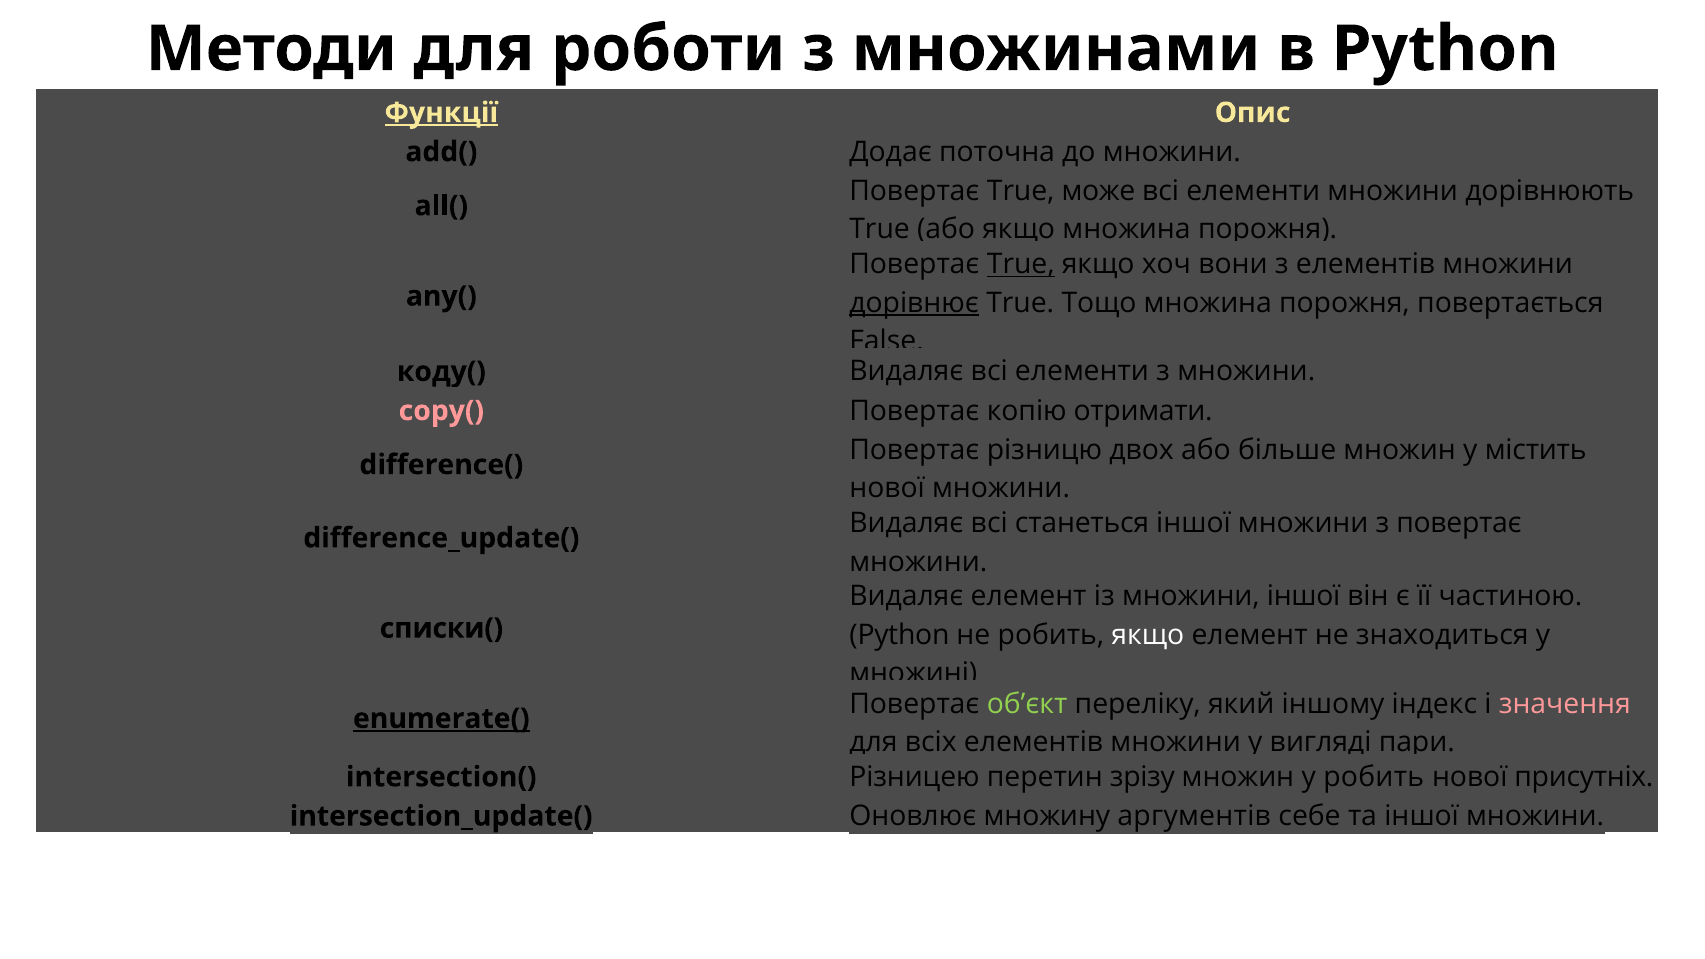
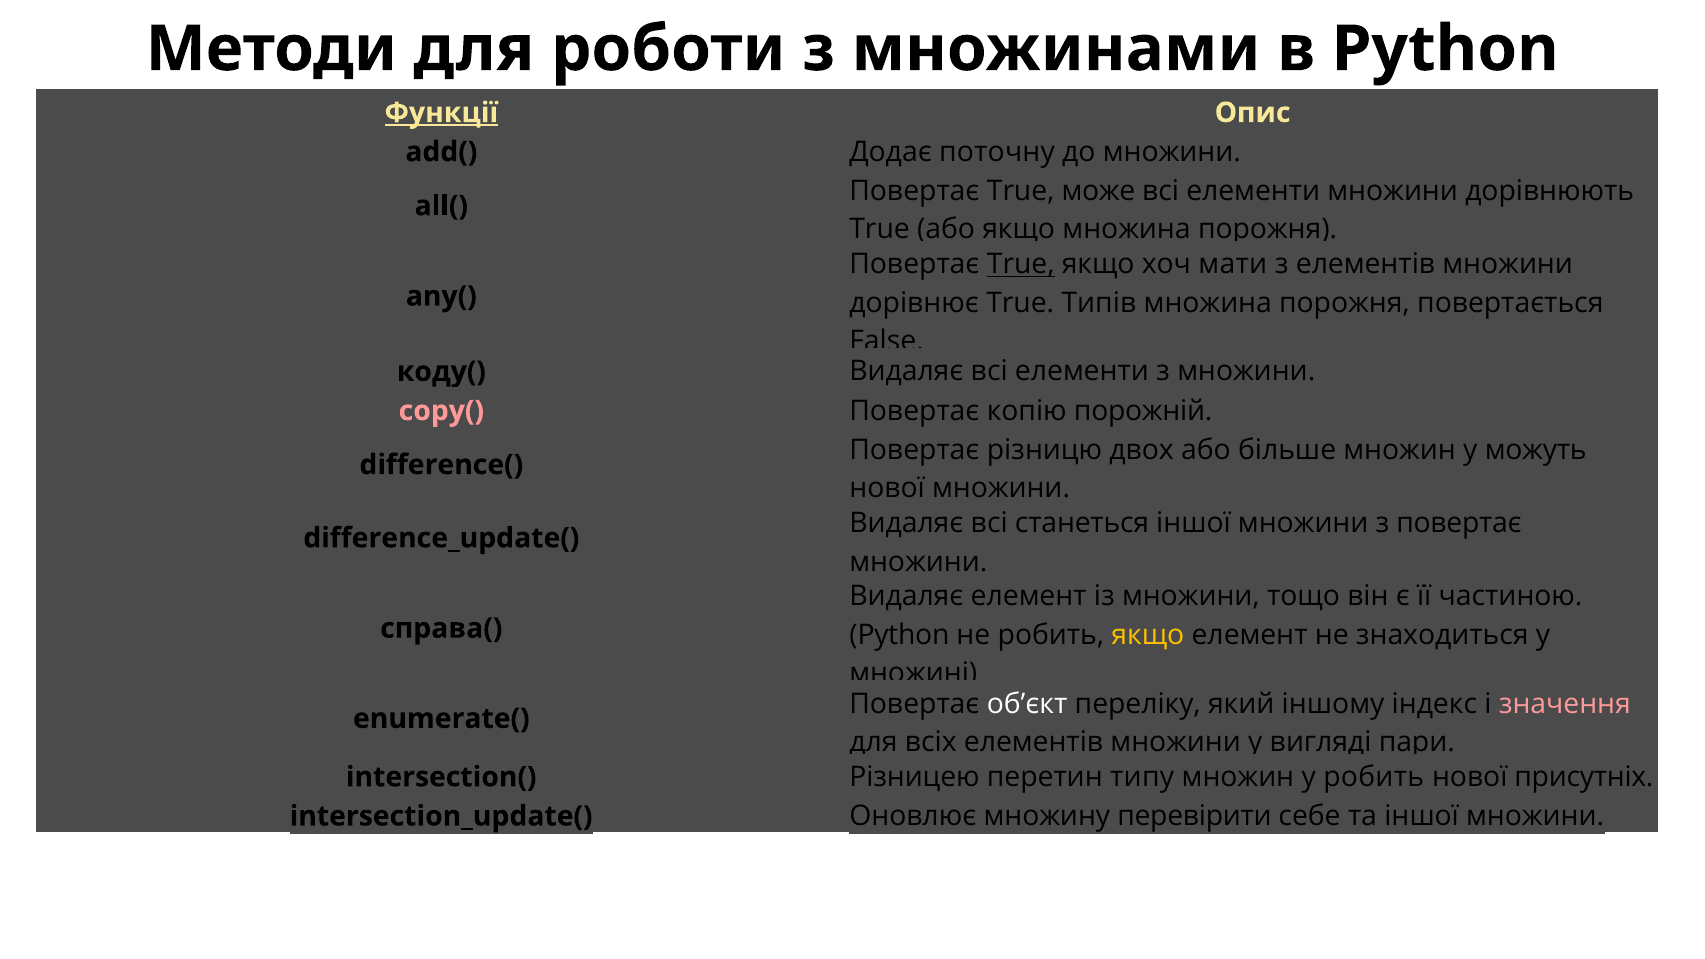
поточна: поточна -> поточну
вони: вони -> мати
дорівнює underline: present -> none
Тощо: Тощо -> Типів
отримати: отримати -> порожній
містить: містить -> можуть
множини іншої: іншої -> тощо
списки(: списки( -> справа(
якщо at (1148, 635) colour: white -> yellow
enumerate( underline: present -> none
об’єкт colour: light green -> white
зрізу: зрізу -> типу
аргументів: аргументів -> перевірити
